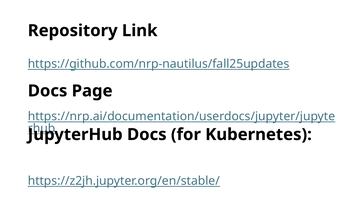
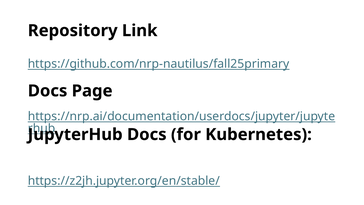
https://github.com/nrp-nautilus/fall25updates: https://github.com/nrp-nautilus/fall25updates -> https://github.com/nrp-nautilus/fall25primary
